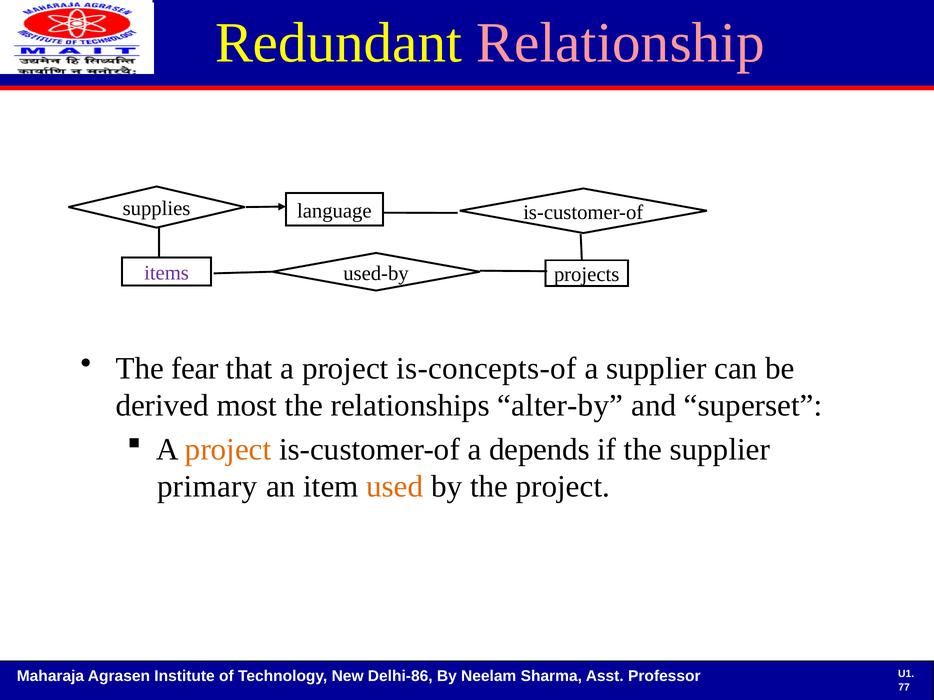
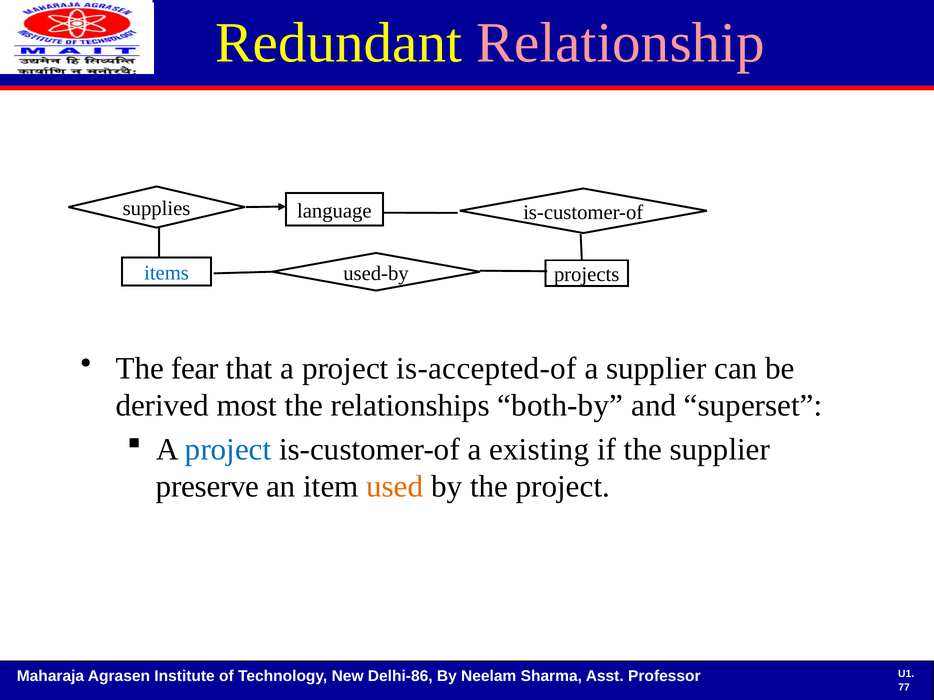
items colour: purple -> blue
is-concepts-of: is-concepts-of -> is-accepted-of
alter-by: alter-by -> both-by
project at (228, 450) colour: orange -> blue
depends: depends -> existing
primary: primary -> preserve
